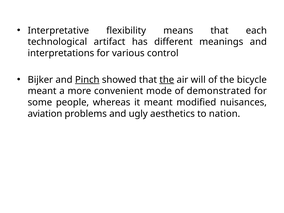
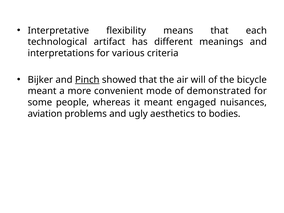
control: control -> criteria
the at (167, 80) underline: present -> none
modified: modified -> engaged
nation: nation -> bodies
